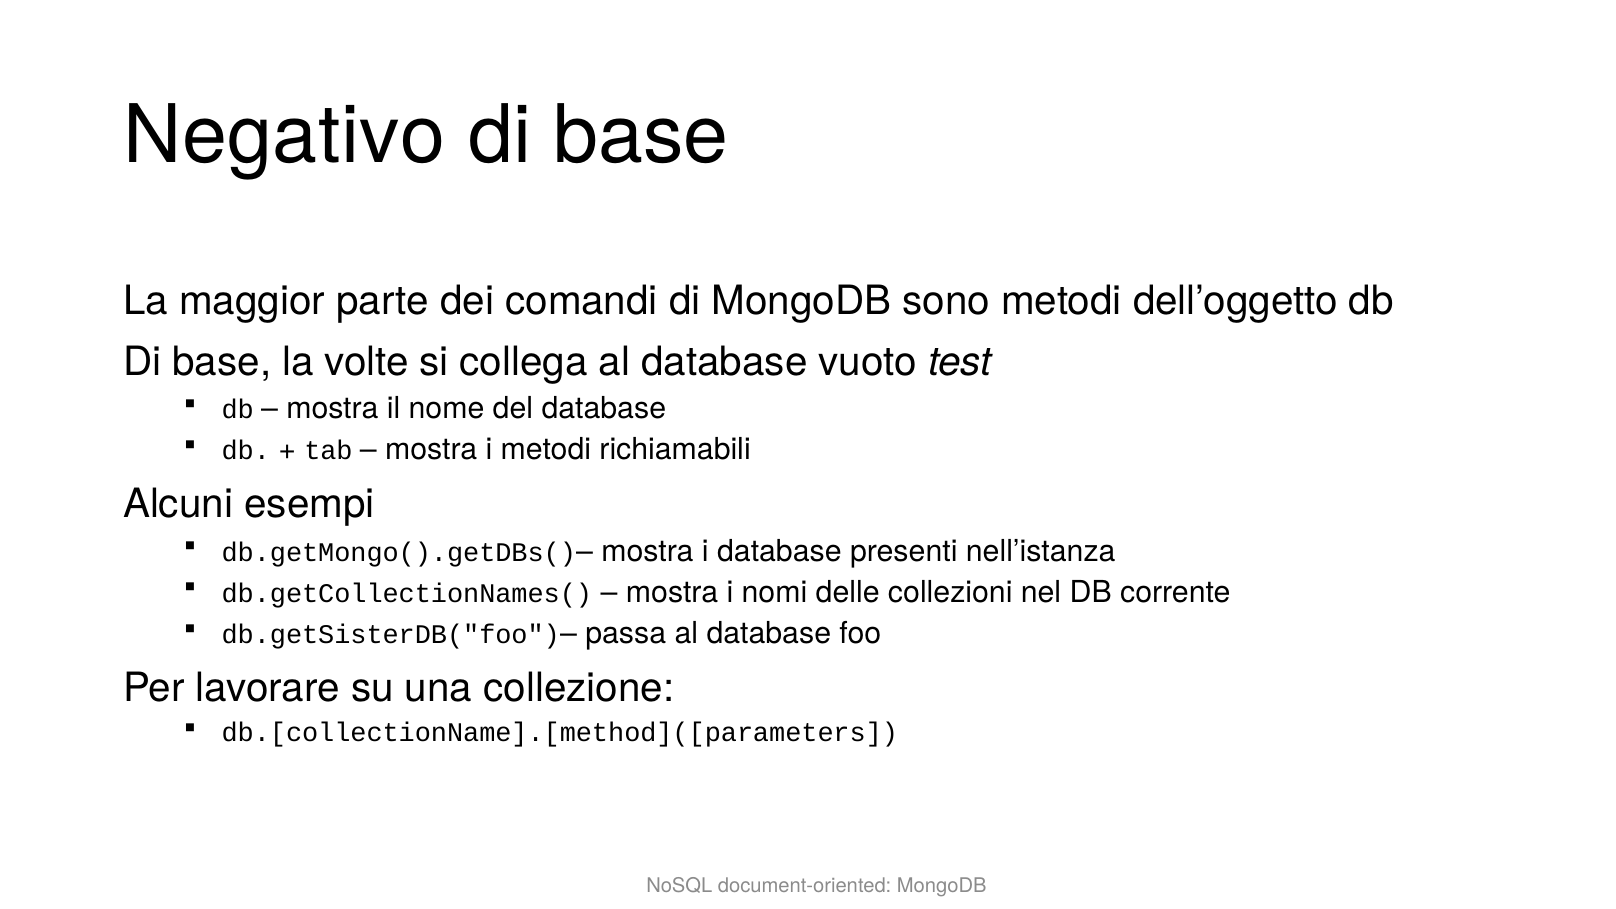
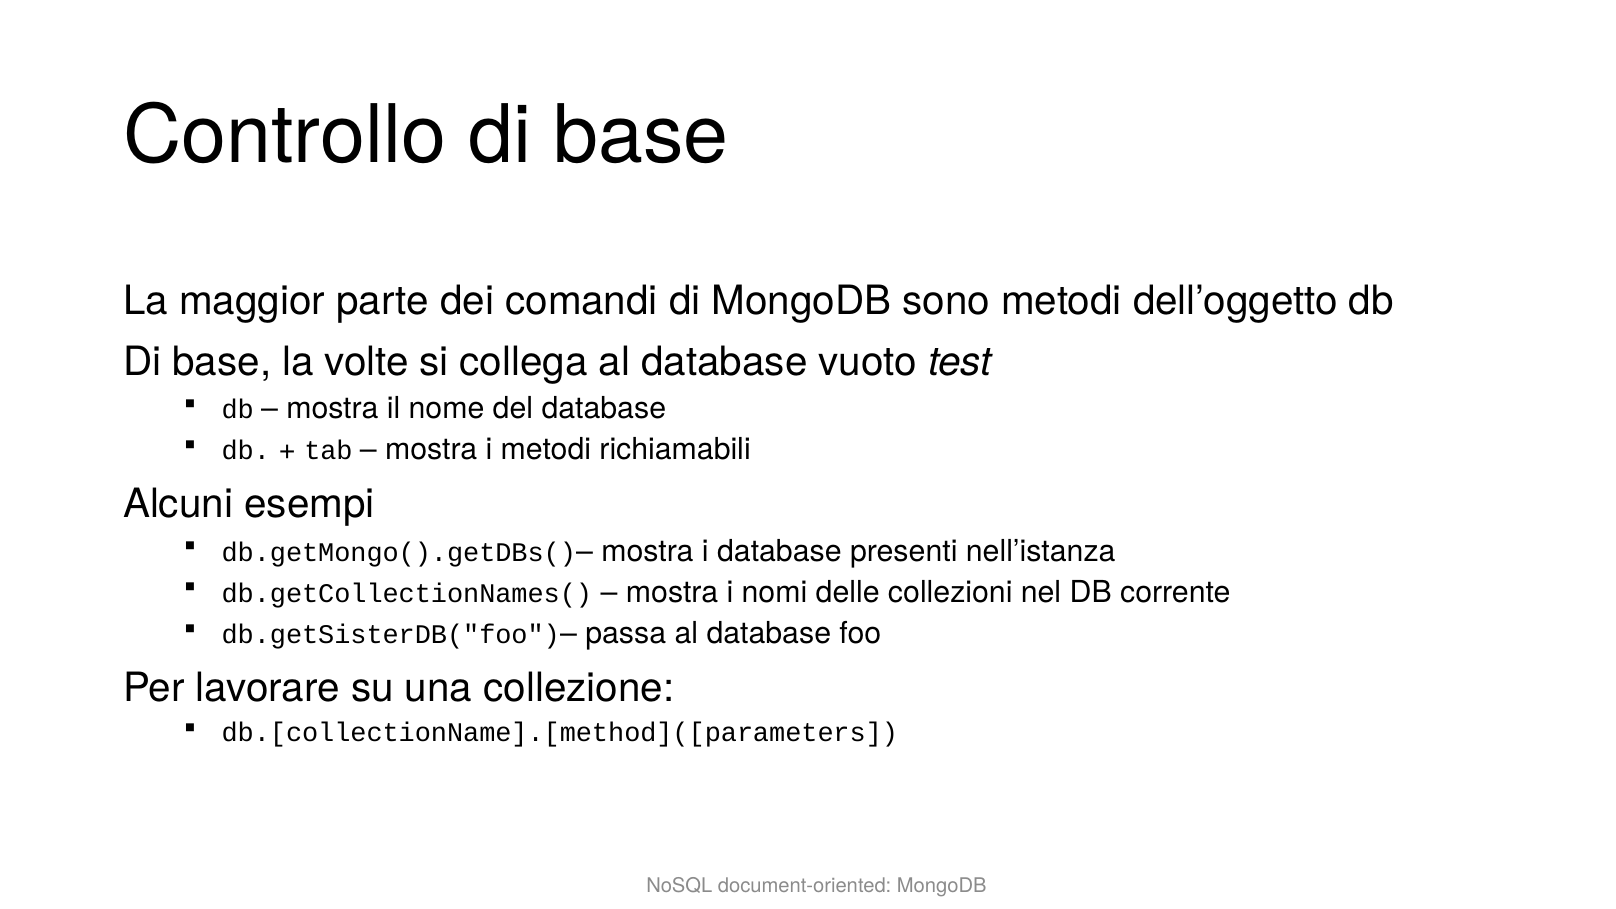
Negativo: Negativo -> Controllo
